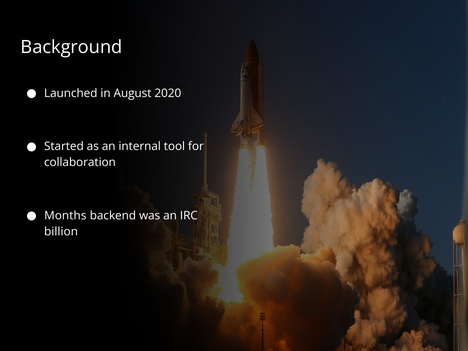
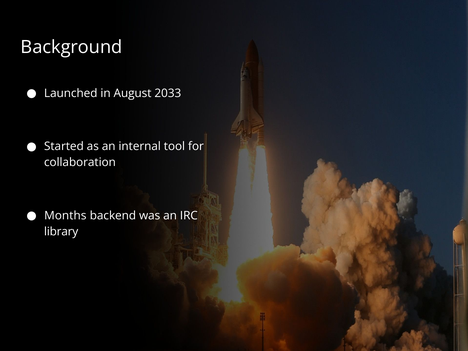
2020: 2020 -> 2033
billion: billion -> library
